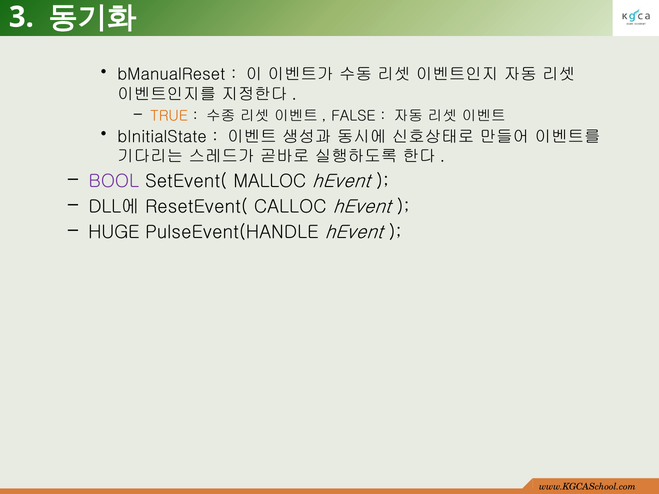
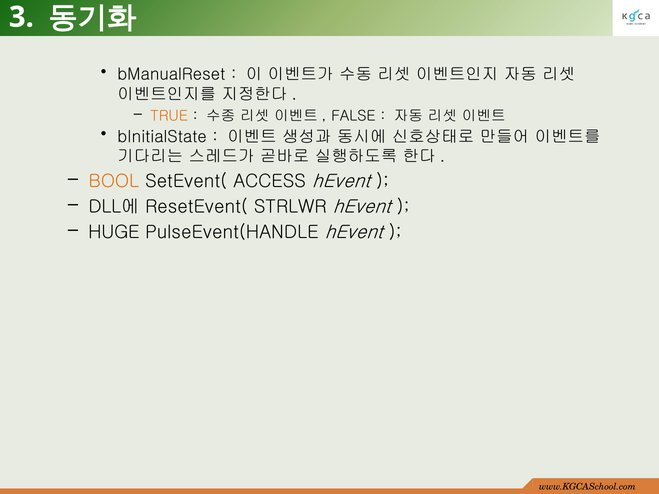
BOOL colour: purple -> orange
MALLOC: MALLOC -> ACCESS
CALLOC: CALLOC -> STRLWR
